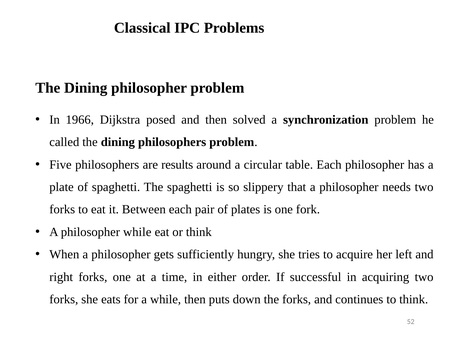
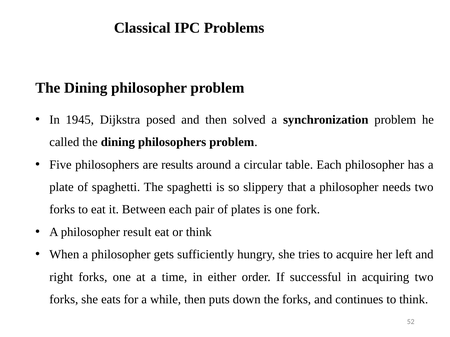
1966: 1966 -> 1945
philosopher while: while -> result
